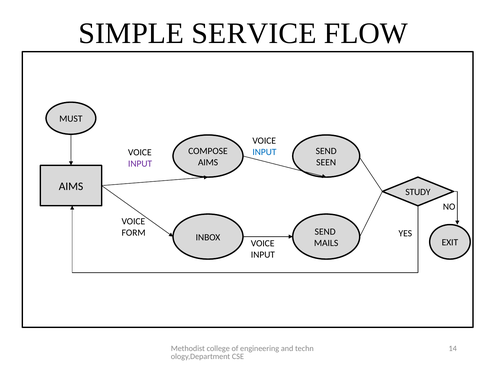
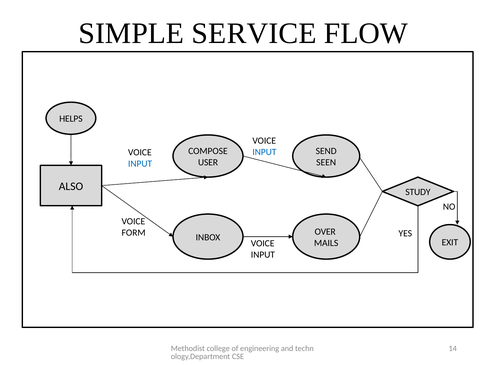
MUST: MUST -> HELPS
AIMS at (208, 162): AIMS -> USER
INPUT at (140, 163) colour: purple -> blue
AIMS at (71, 186): AIMS -> ALSO
SEND at (325, 231): SEND -> OVER
